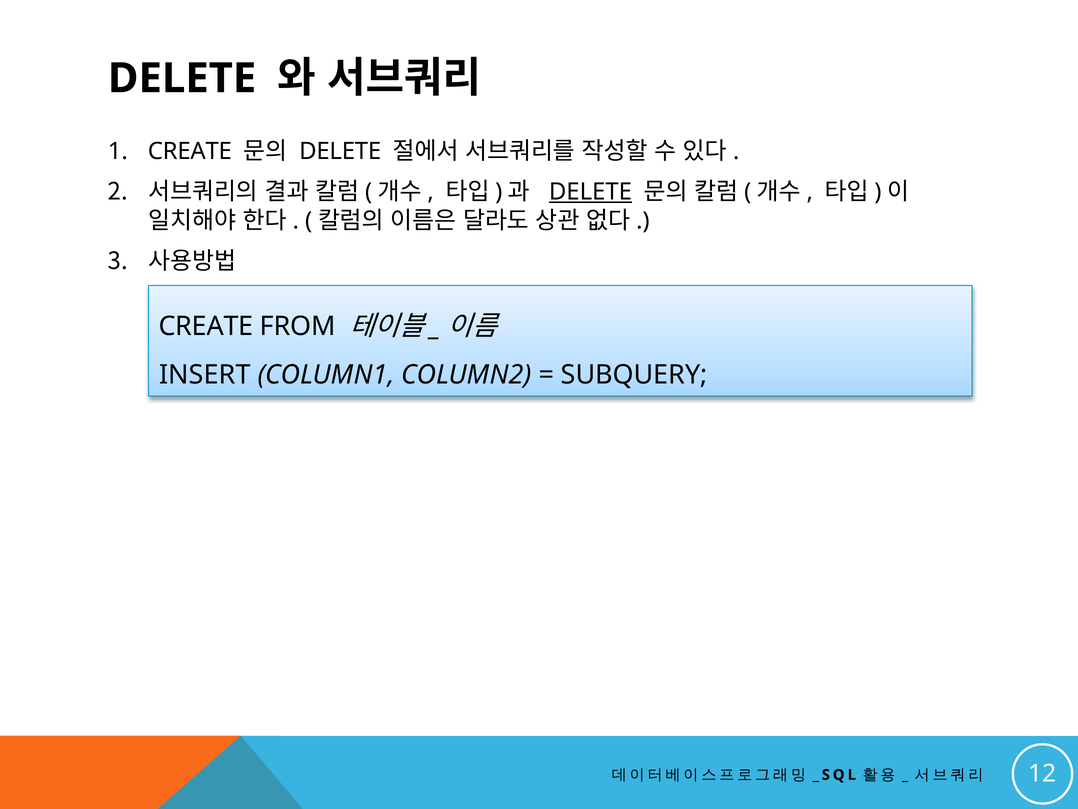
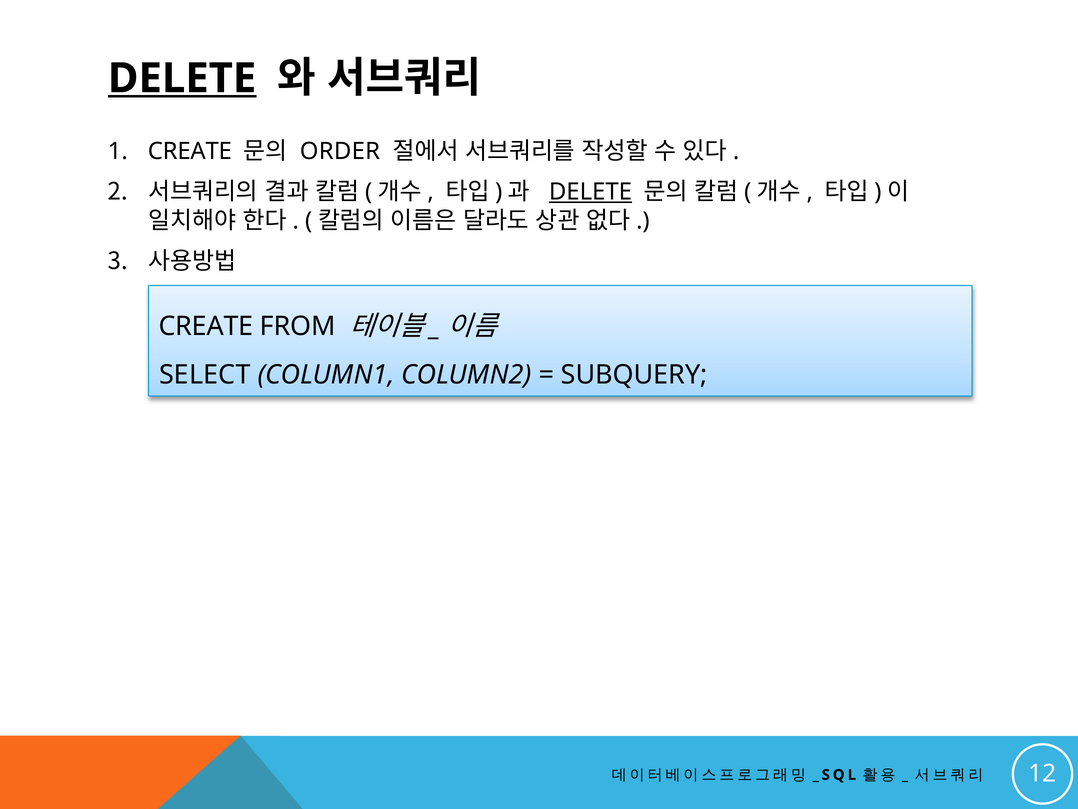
DELETE at (182, 78) underline: none -> present
DELETE at (340, 151): DELETE -> ORDER
INSERT: INSERT -> SELECT
